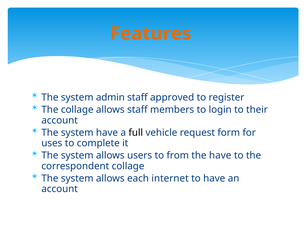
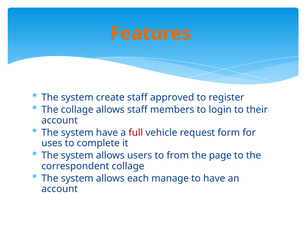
admin: admin -> create
full colour: black -> red
the have: have -> page
internet: internet -> manage
